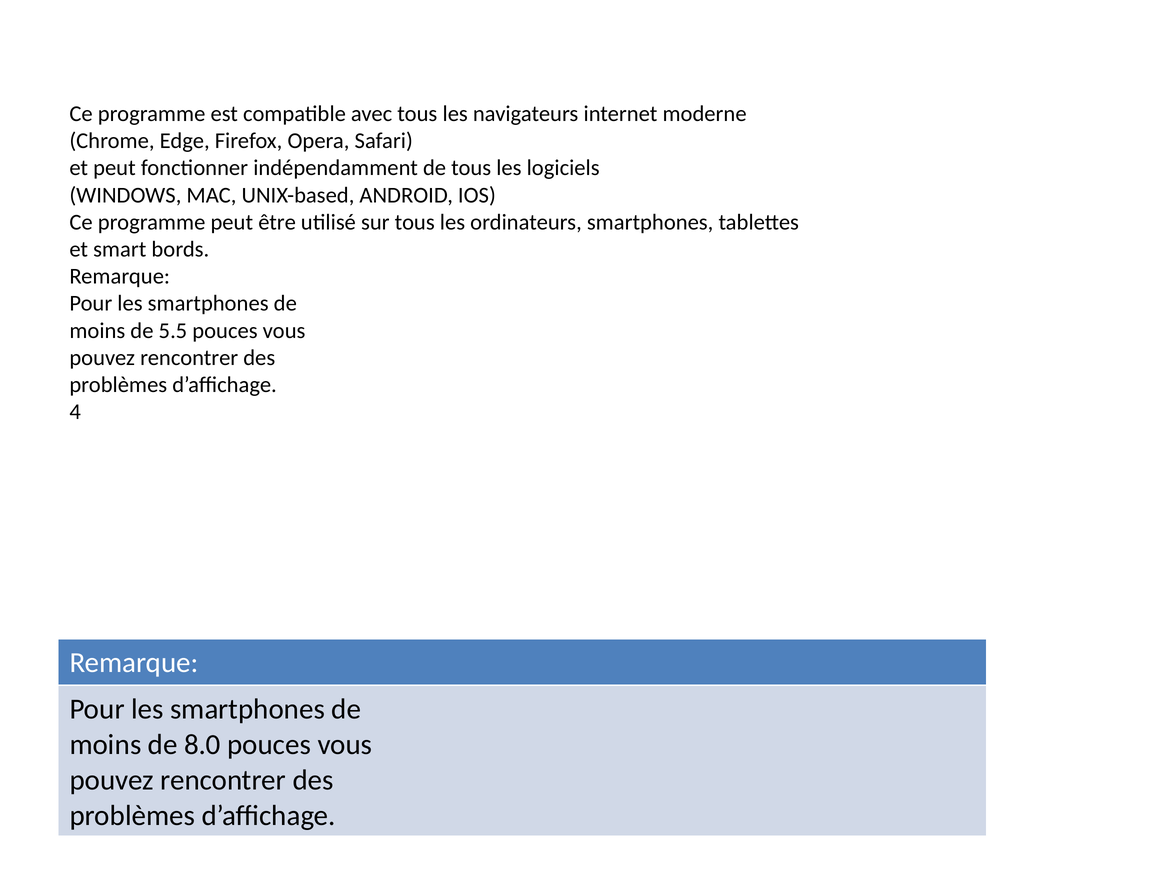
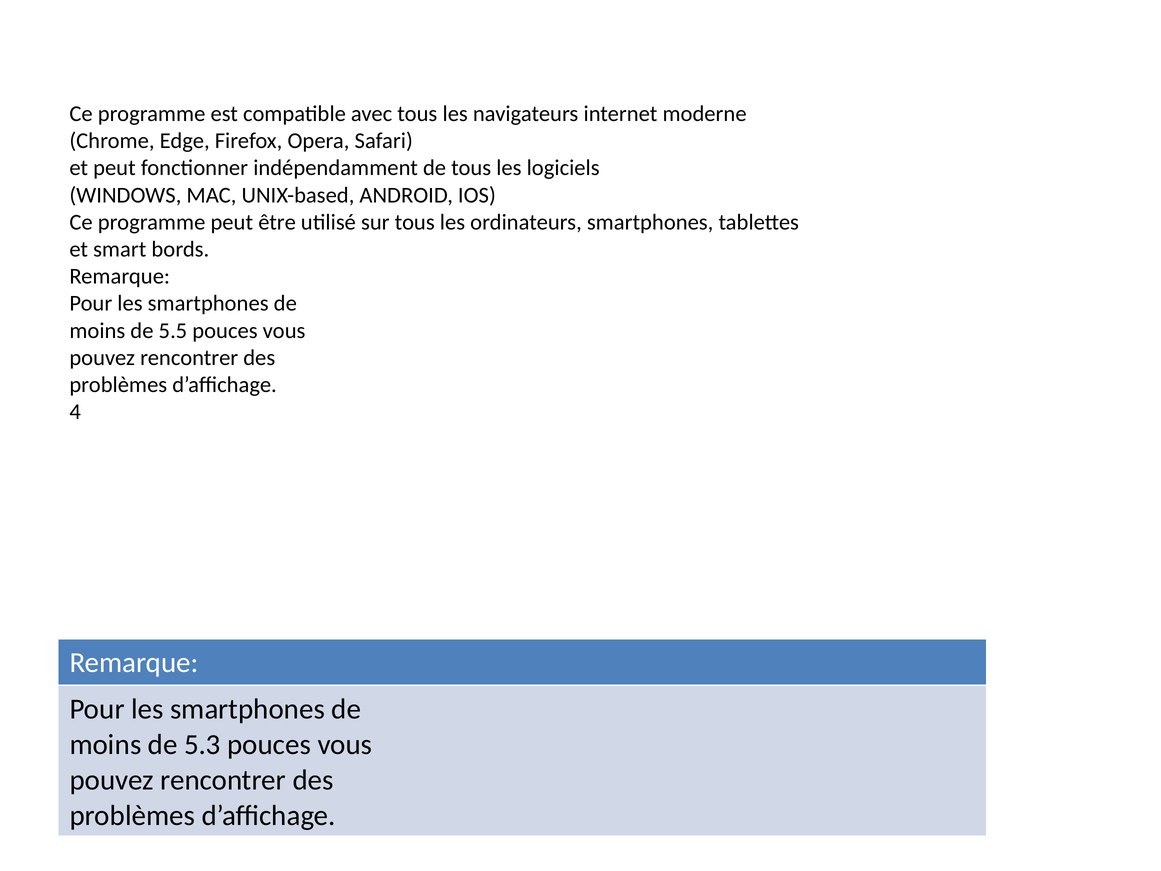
8.0: 8.0 -> 5.3
